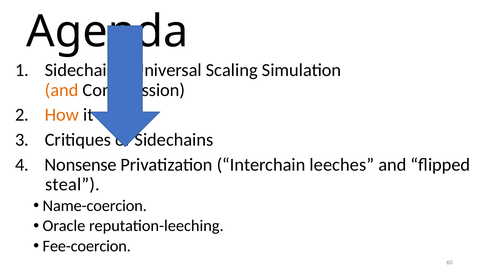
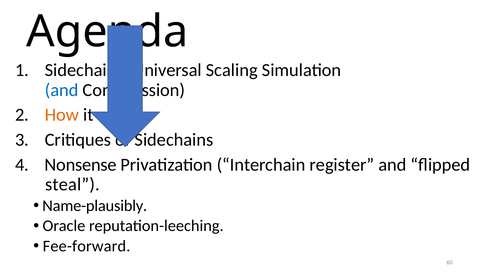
and at (62, 90) colour: orange -> blue
leeches: leeches -> register
Name-coercion: Name-coercion -> Name-plausibly
Fee-coercion: Fee-coercion -> Fee-forward
